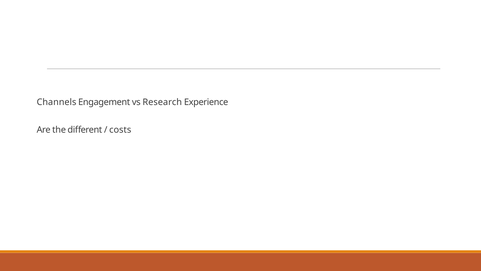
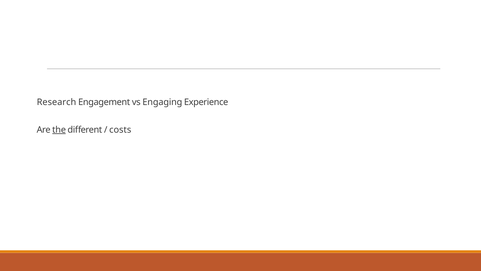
Channels: Channels -> Research
Research: Research -> Engaging
the underline: none -> present
